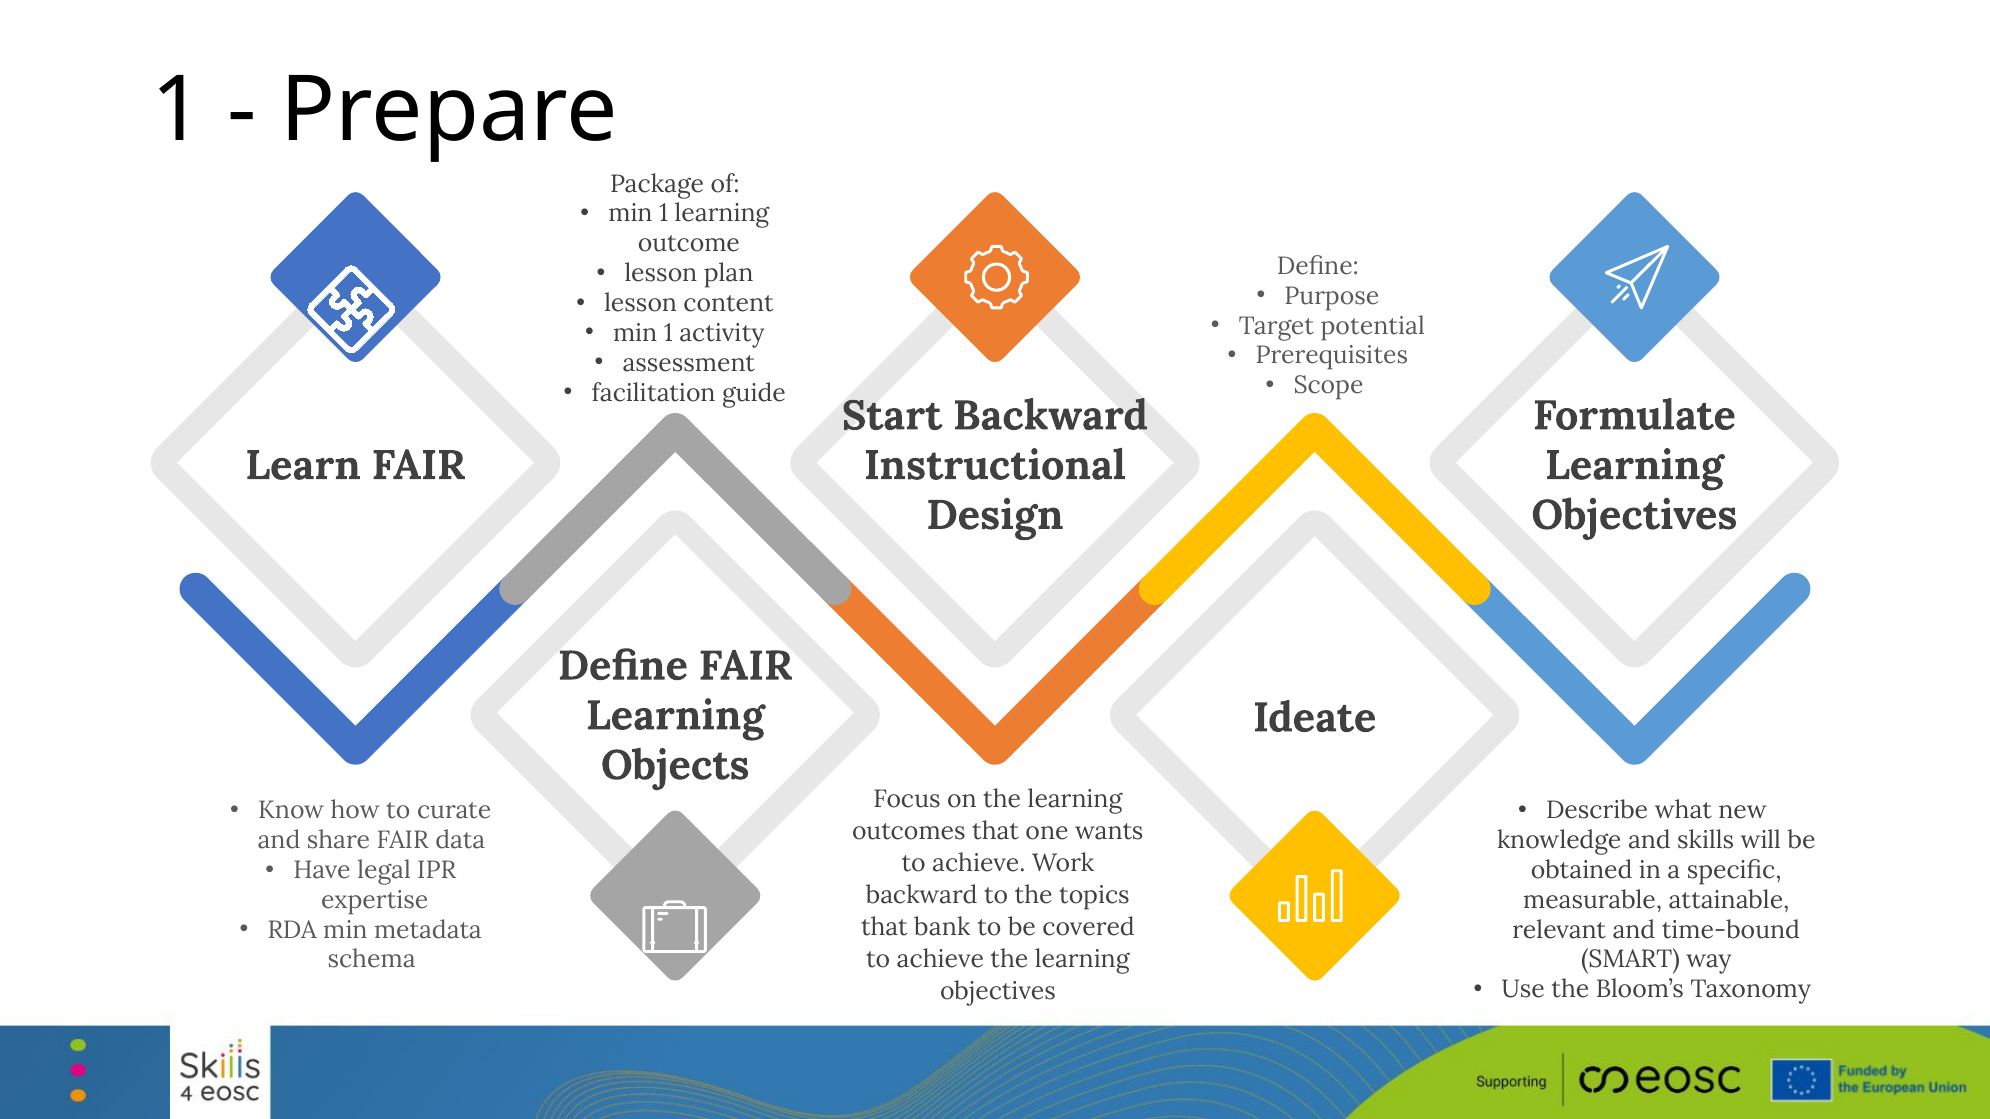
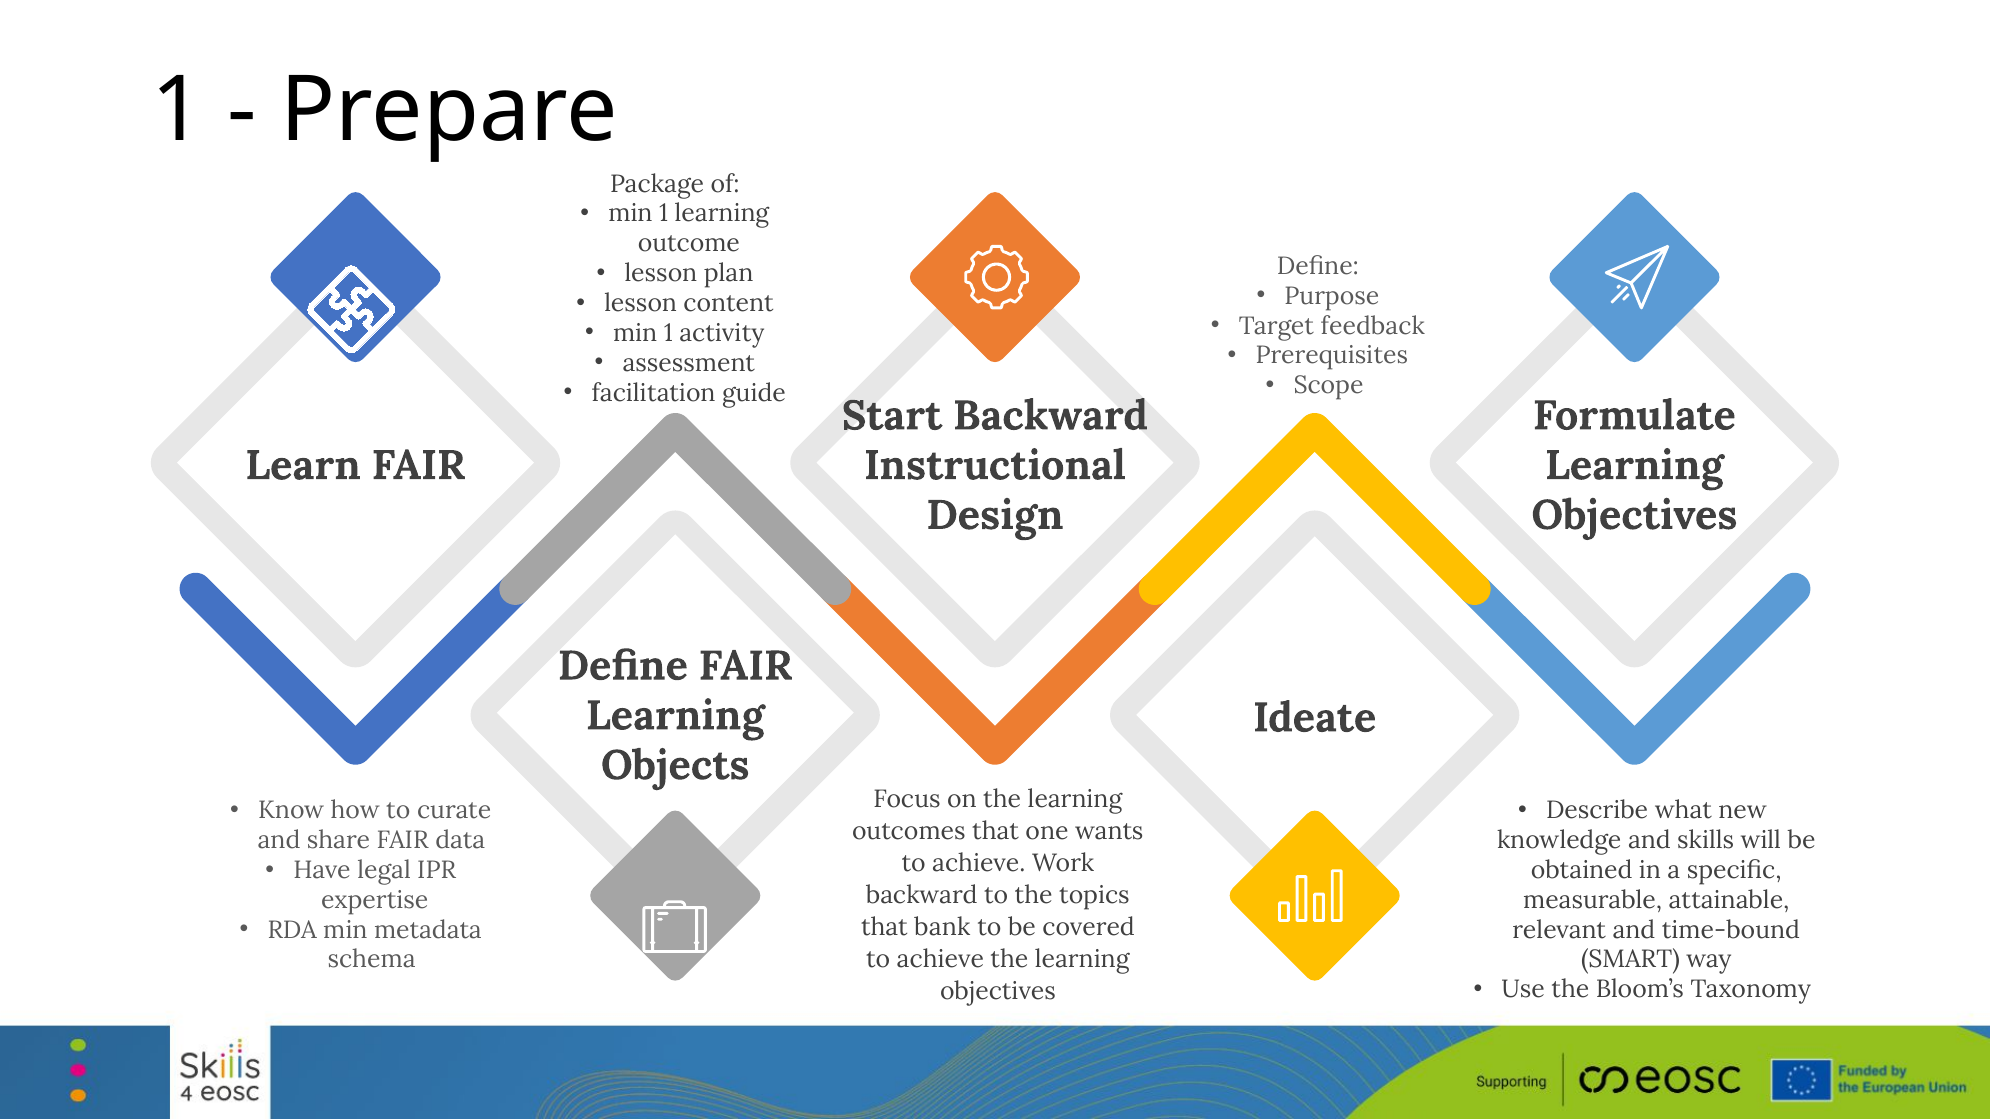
potential: potential -> feedback
